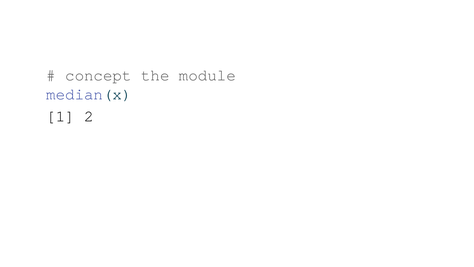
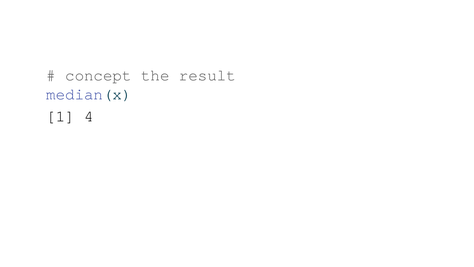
module: module -> result
2: 2 -> 4
